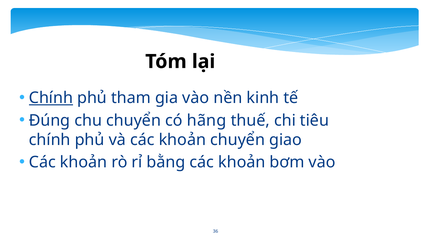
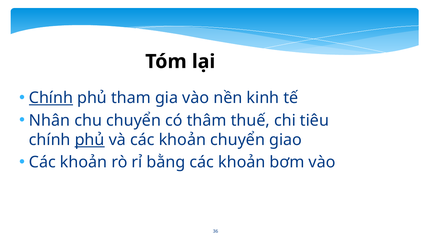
Đúng: Đúng -> Nhân
hãng: hãng -> thâm
phủ at (90, 140) underline: none -> present
